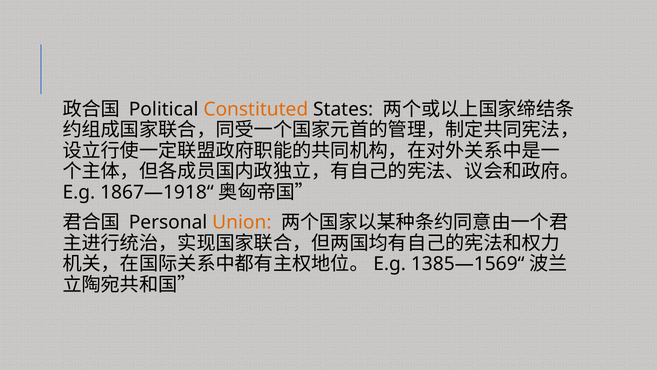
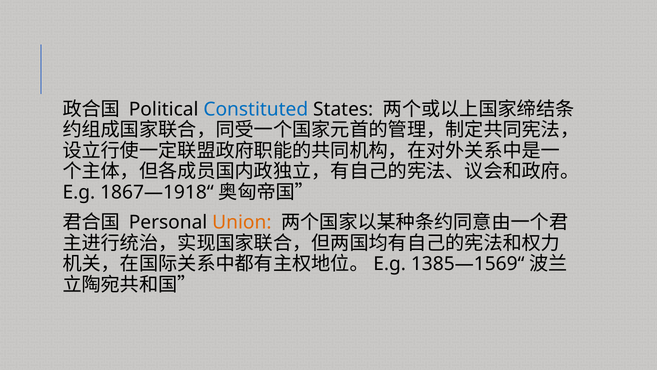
Constituted colour: orange -> blue
